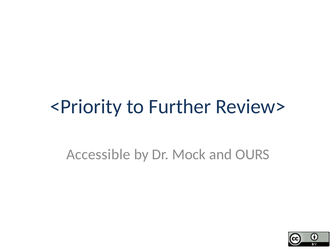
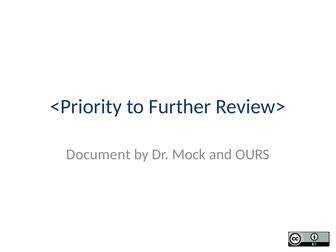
Accessible: Accessible -> Document
